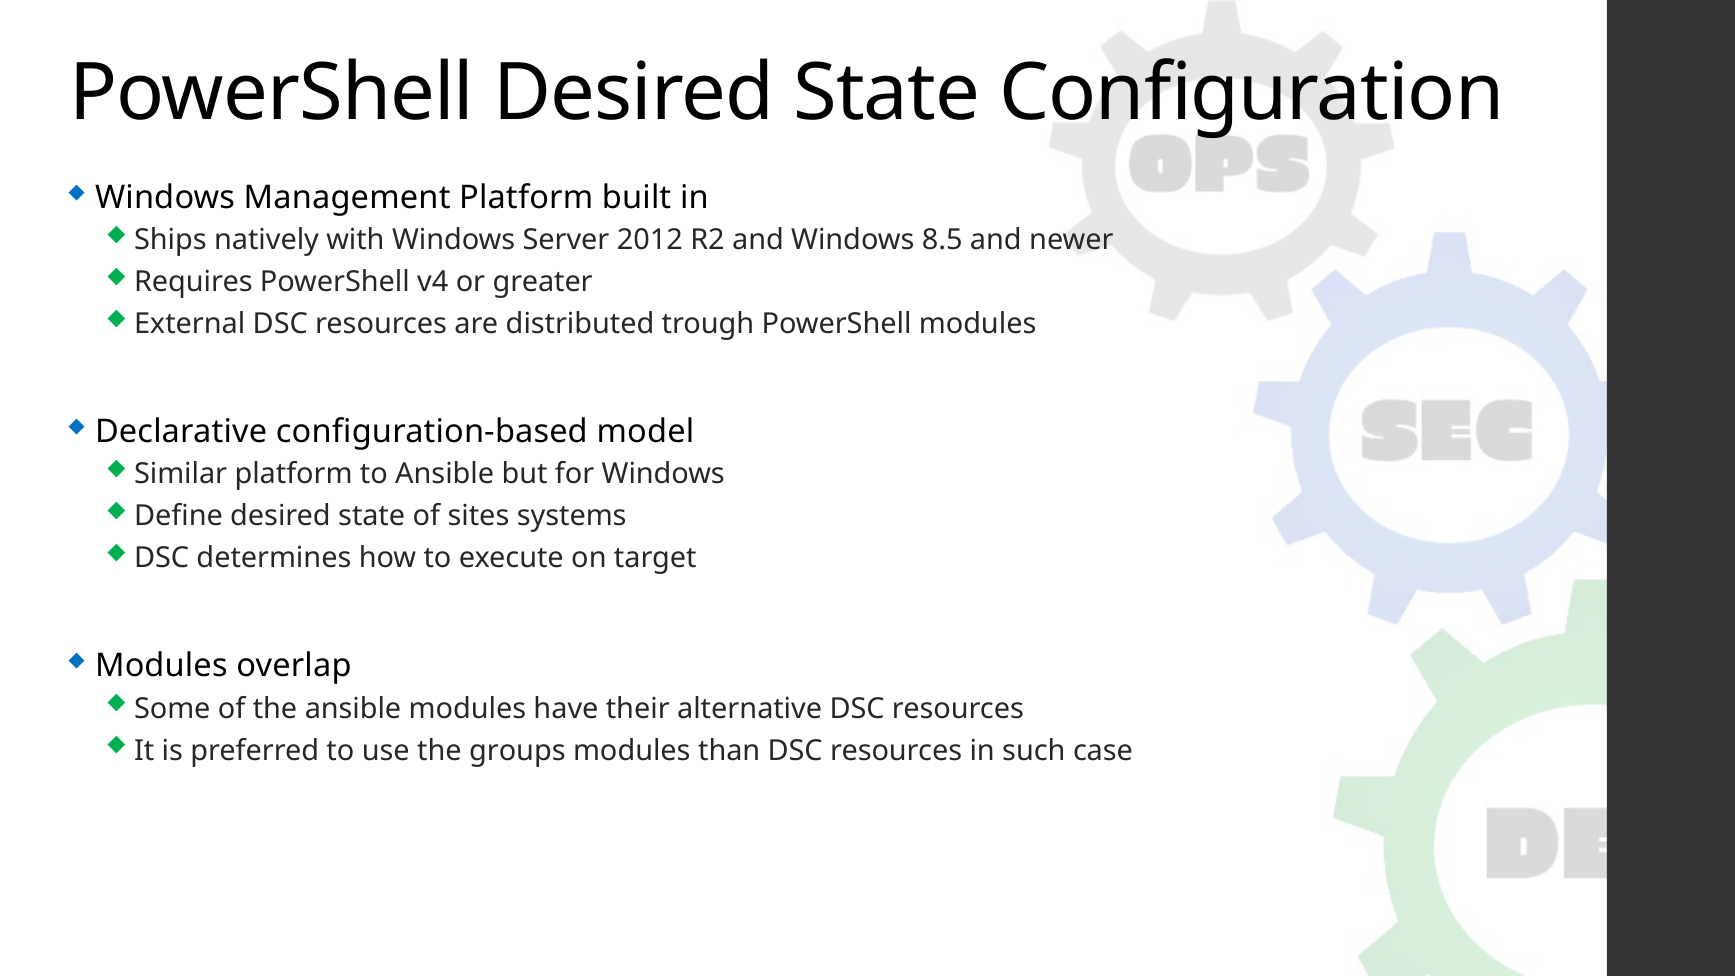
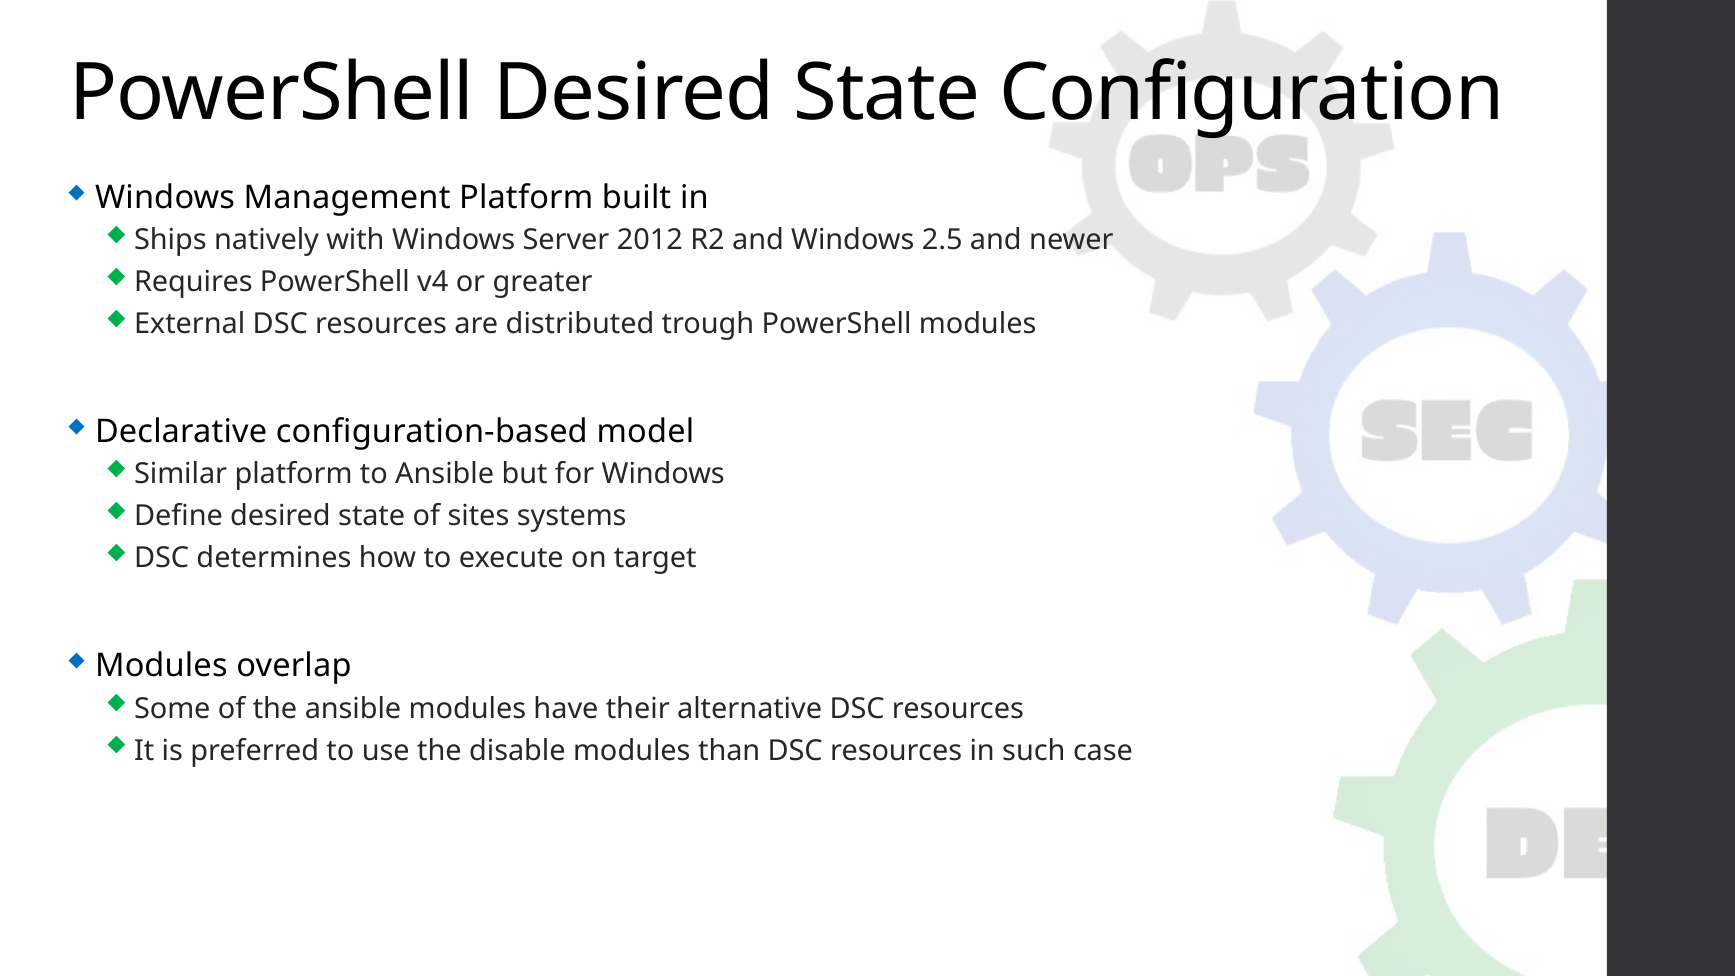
8.5: 8.5 -> 2.5
groups: groups -> disable
